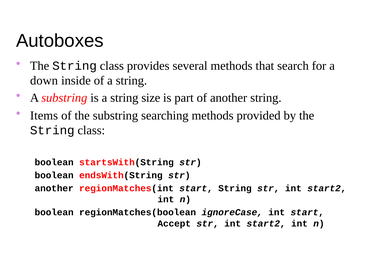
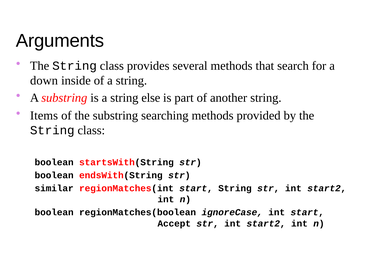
Autoboxes: Autoboxes -> Arguments
size: size -> else
another at (54, 188): another -> similar
